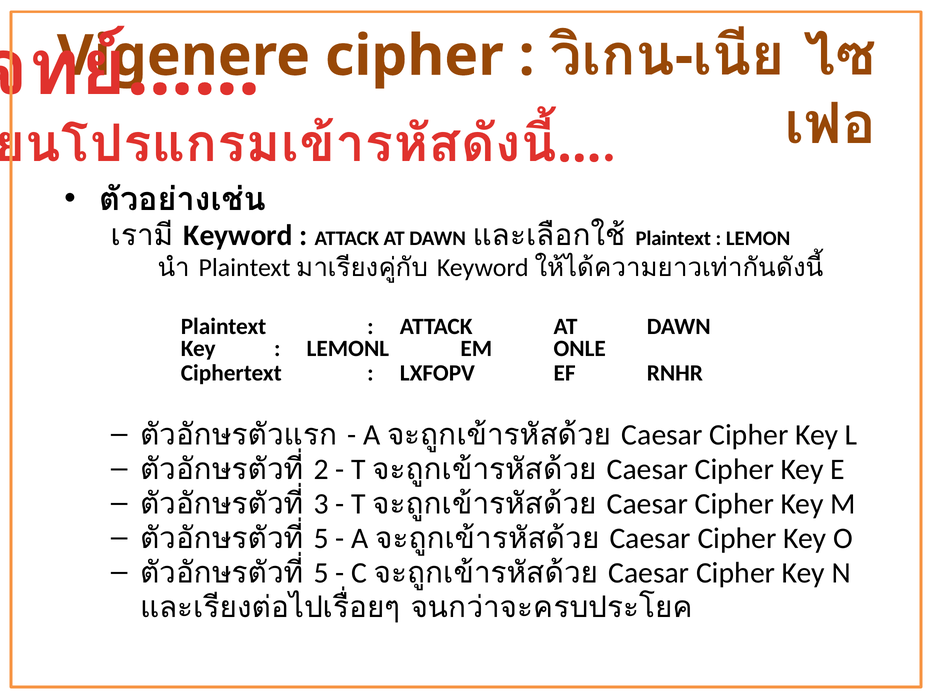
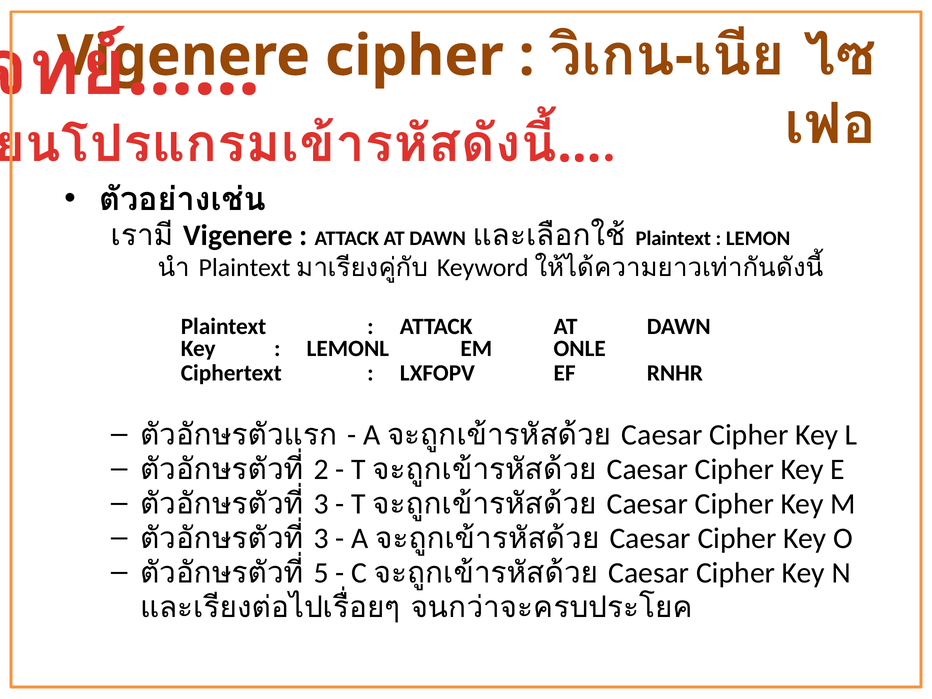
Keyword at (238, 235): Keyword -> Vigenere
5 at (321, 538): 5 -> 3
